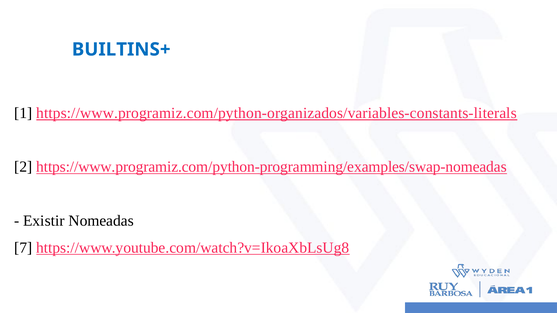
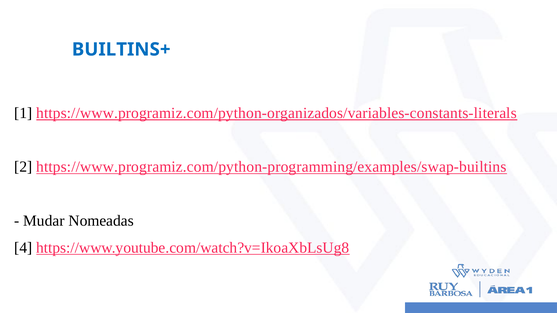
https://www.programiz.com/python-programming/examples/swap-nomeadas: https://www.programiz.com/python-programming/examples/swap-nomeadas -> https://www.programiz.com/python-programming/examples/swap-builtins
Existir: Existir -> Mudar
7: 7 -> 4
